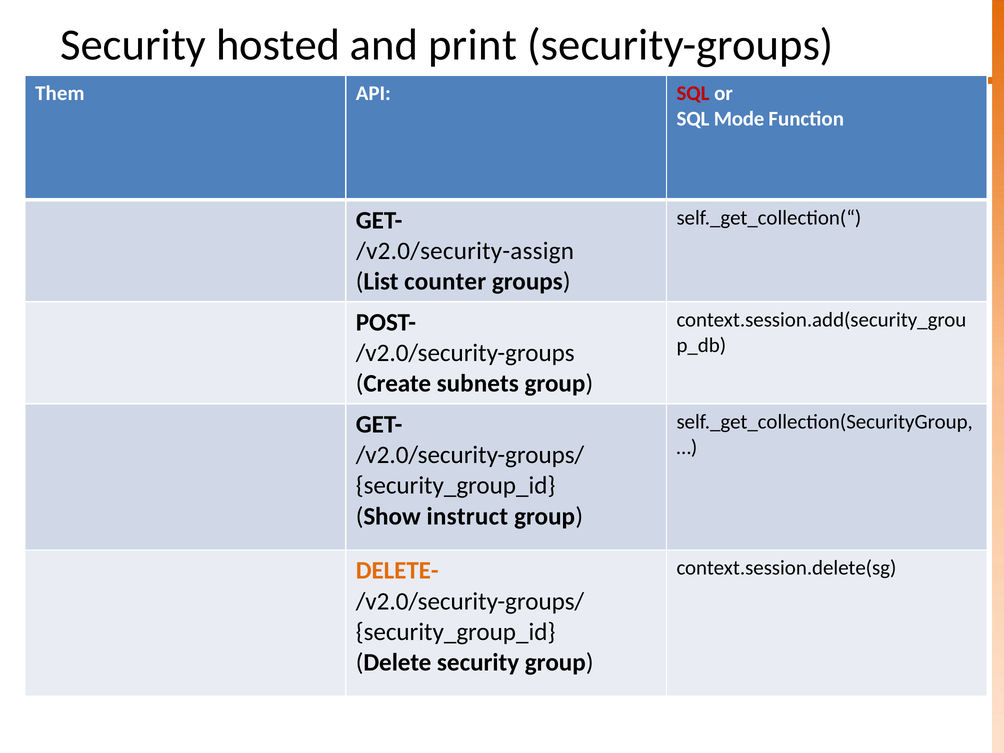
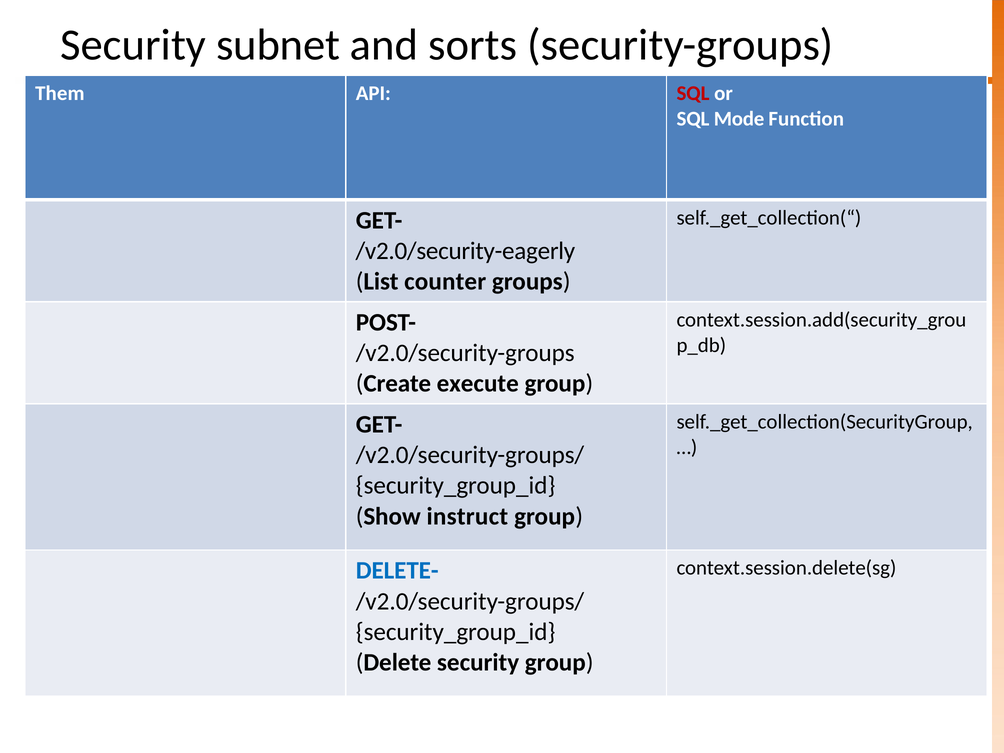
hosted: hosted -> subnet
print: print -> sorts
/v2.0/security-assign: /v2.0/security-assign -> /v2.0/security-eagerly
subnets: subnets -> execute
DELETE- colour: orange -> blue
